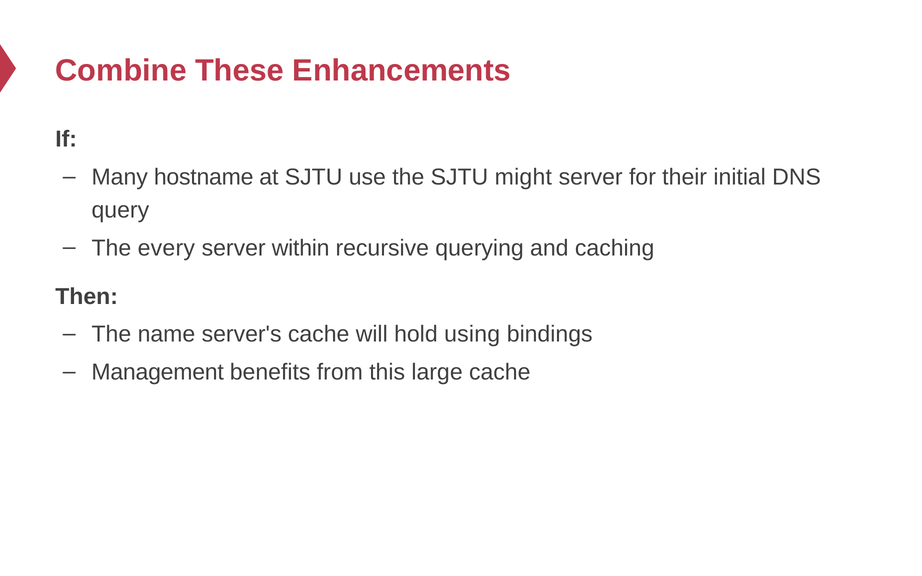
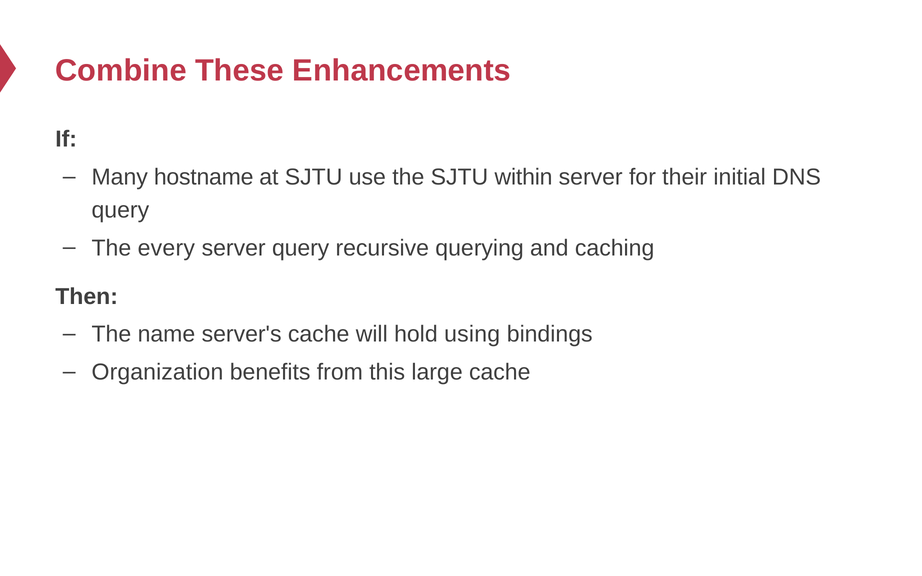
might: might -> within
server within: within -> query
Management: Management -> Organization
